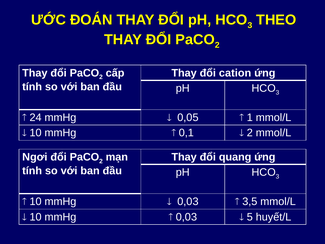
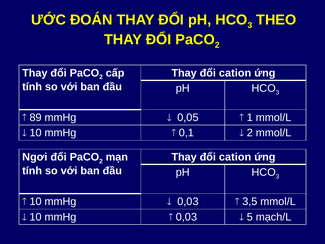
24: 24 -> 89
quang at (235, 157): quang -> cation
huyết/L: huyết/L -> mạch/L
